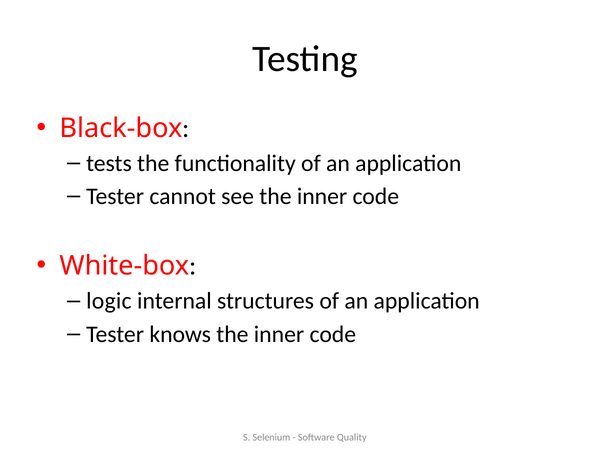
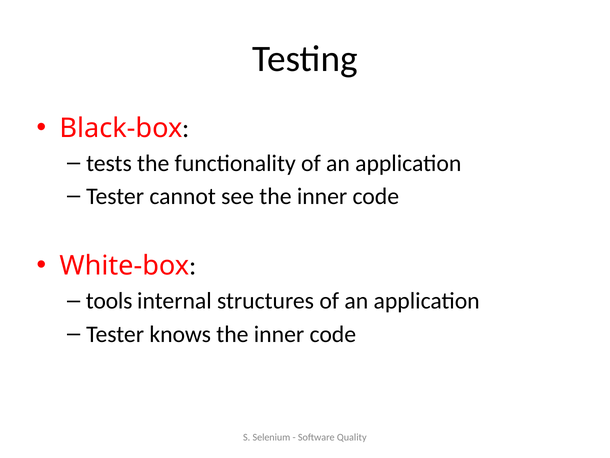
logic: logic -> tools
